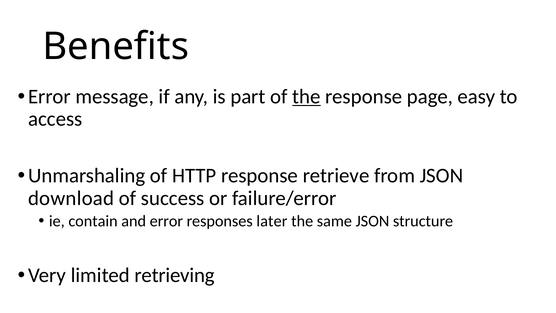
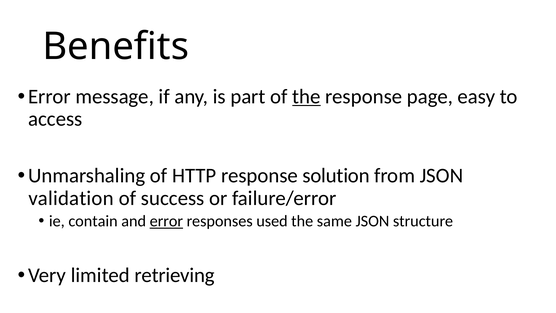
retrieve: retrieve -> solution
download: download -> validation
error at (166, 221) underline: none -> present
later: later -> used
